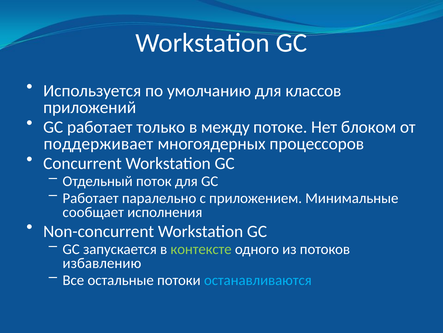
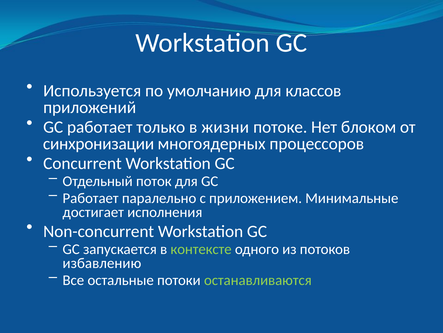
между: между -> жизни
поддерживает: поддерживает -> синхронизации
сообщает: сообщает -> достигает
останавливаются colour: light blue -> light green
